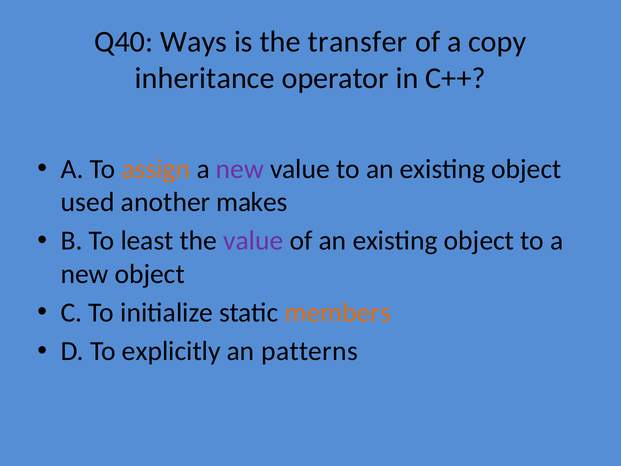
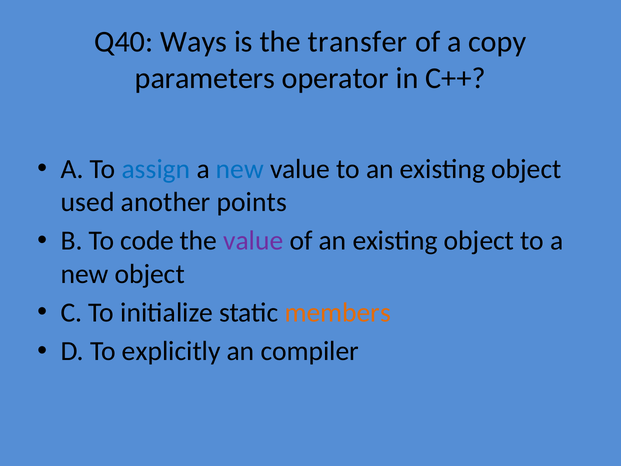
inheritance: inheritance -> parameters
assign colour: orange -> blue
new at (240, 169) colour: purple -> blue
makes: makes -> points
least: least -> code
patterns: patterns -> compiler
